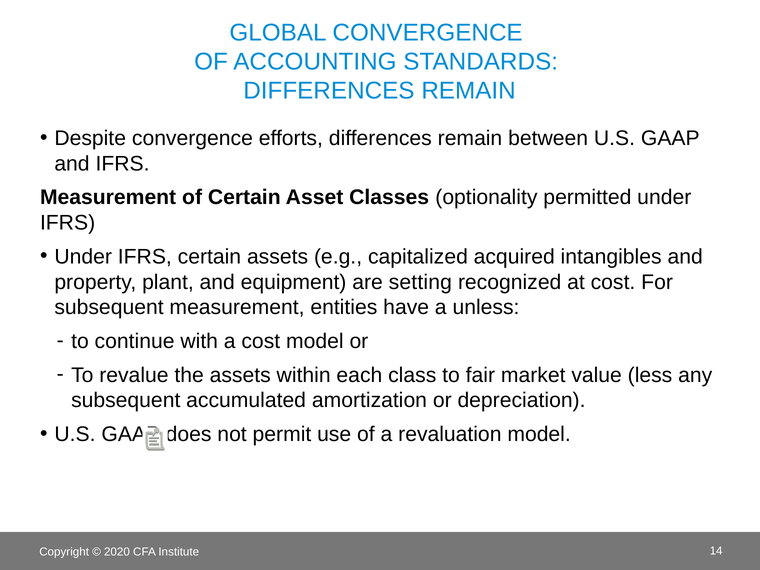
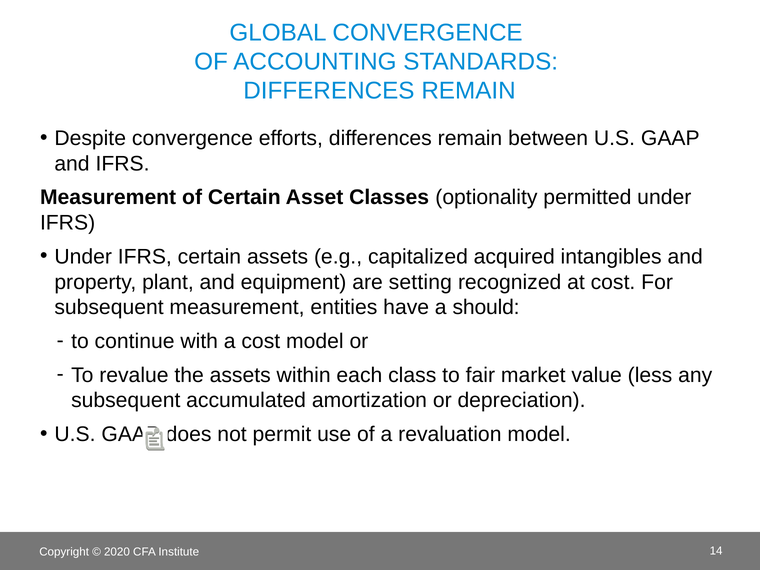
unless: unless -> should
